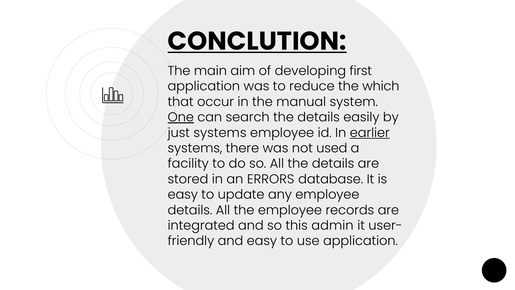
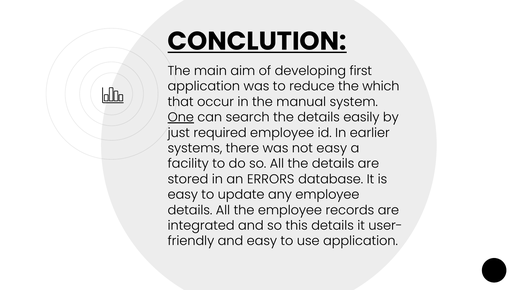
just systems: systems -> required
earlier underline: present -> none
not used: used -> easy
this admin: admin -> details
